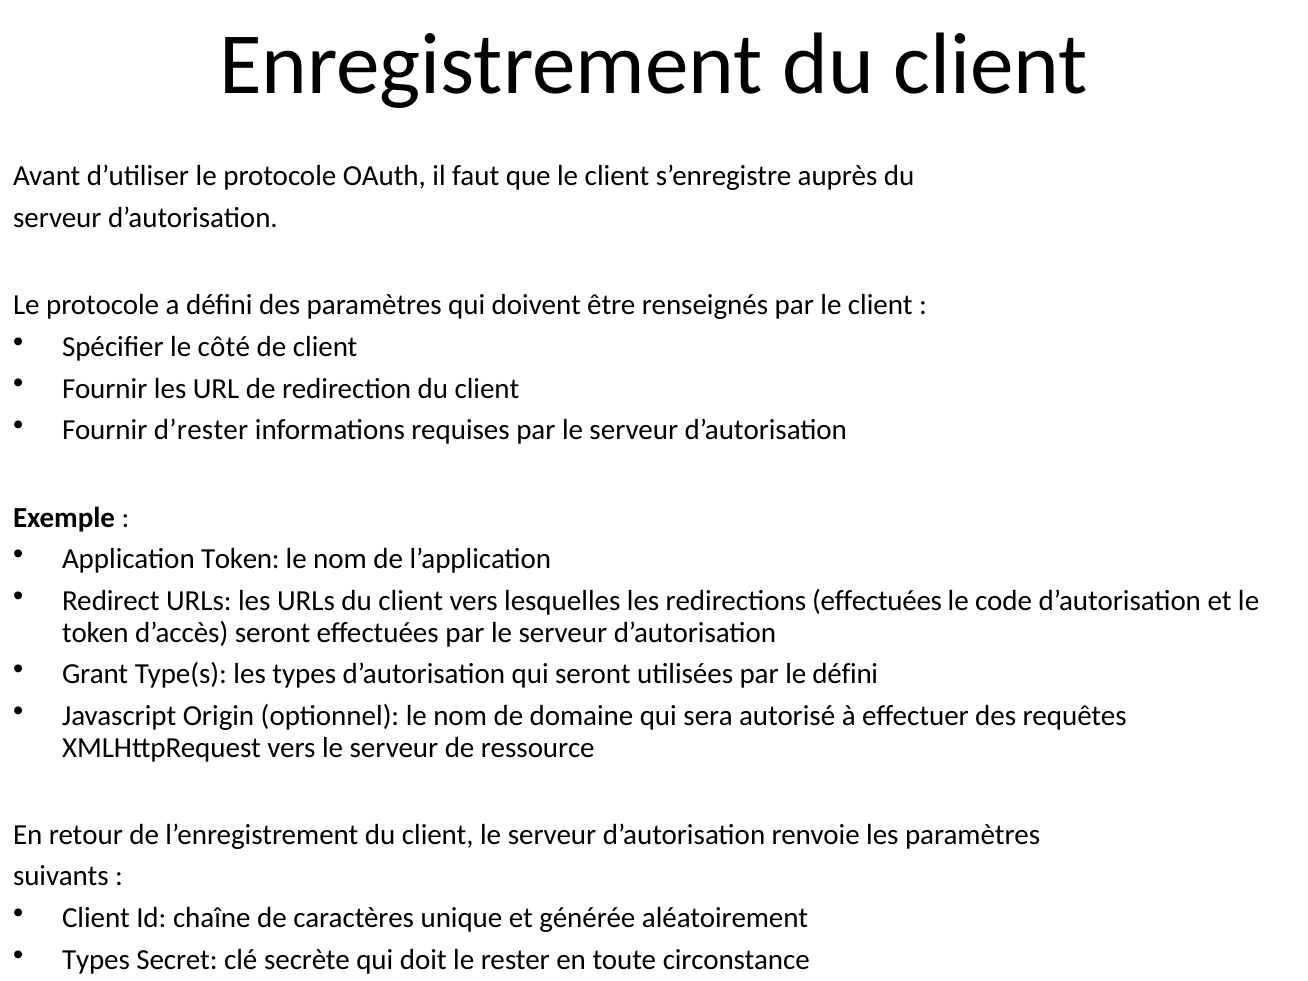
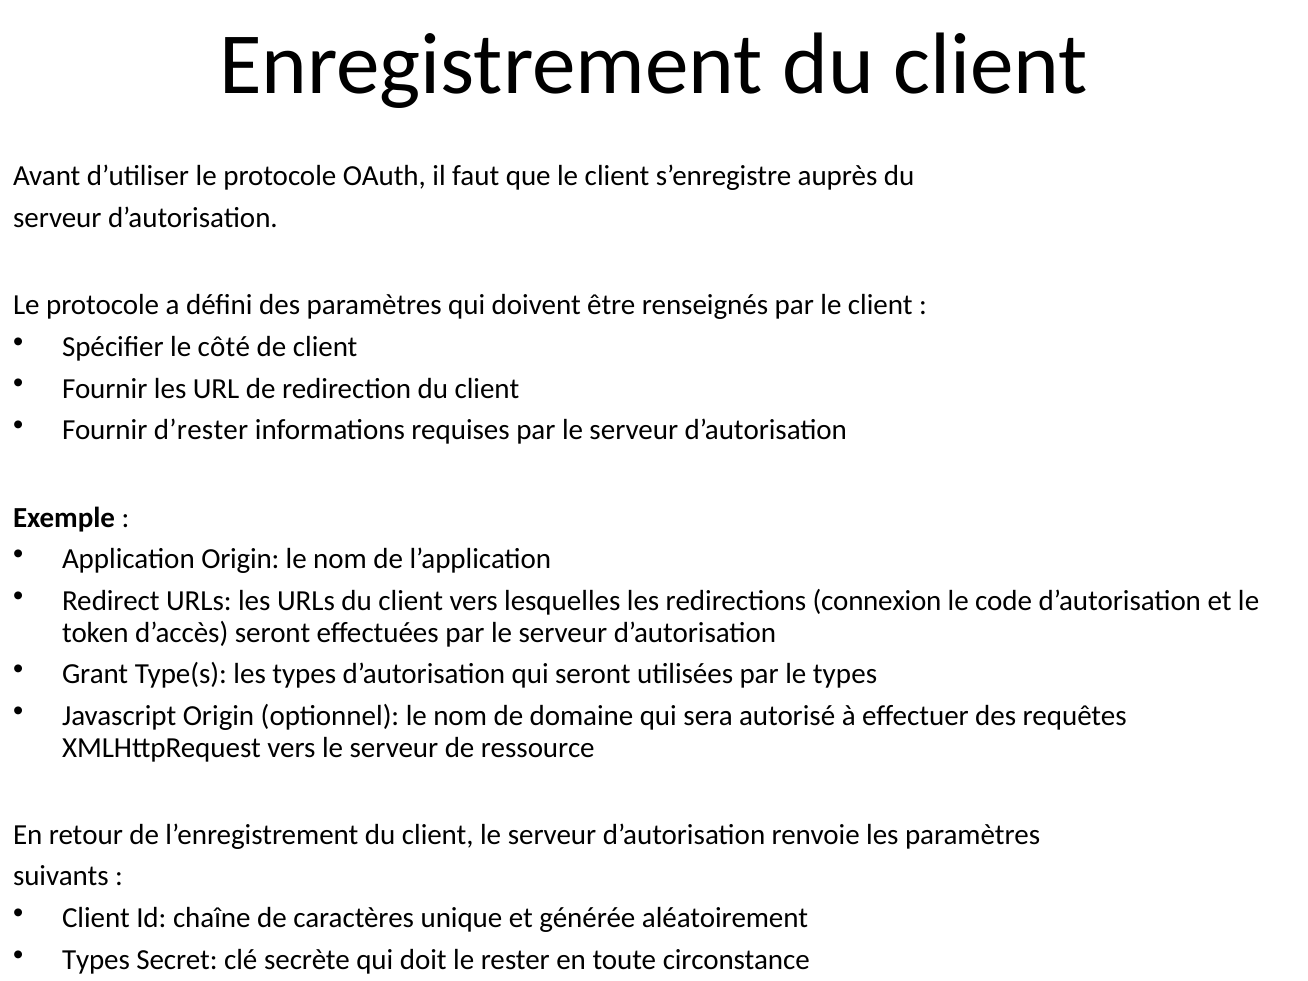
Application Token: Token -> Origin
redirections effectuées: effectuées -> connexion
le défini: défini -> types
